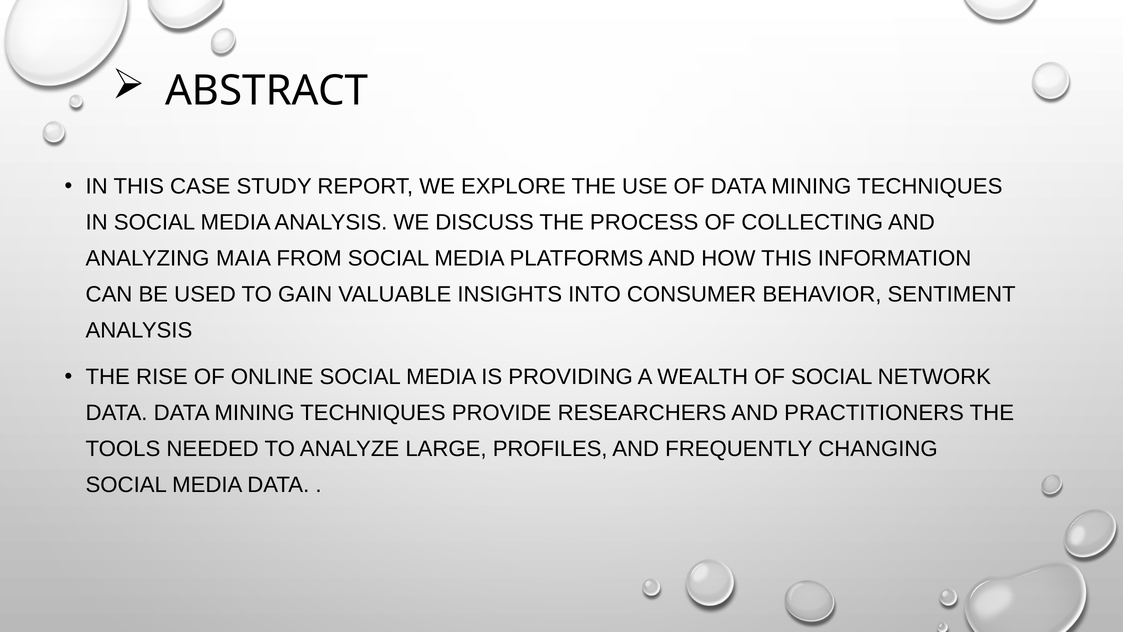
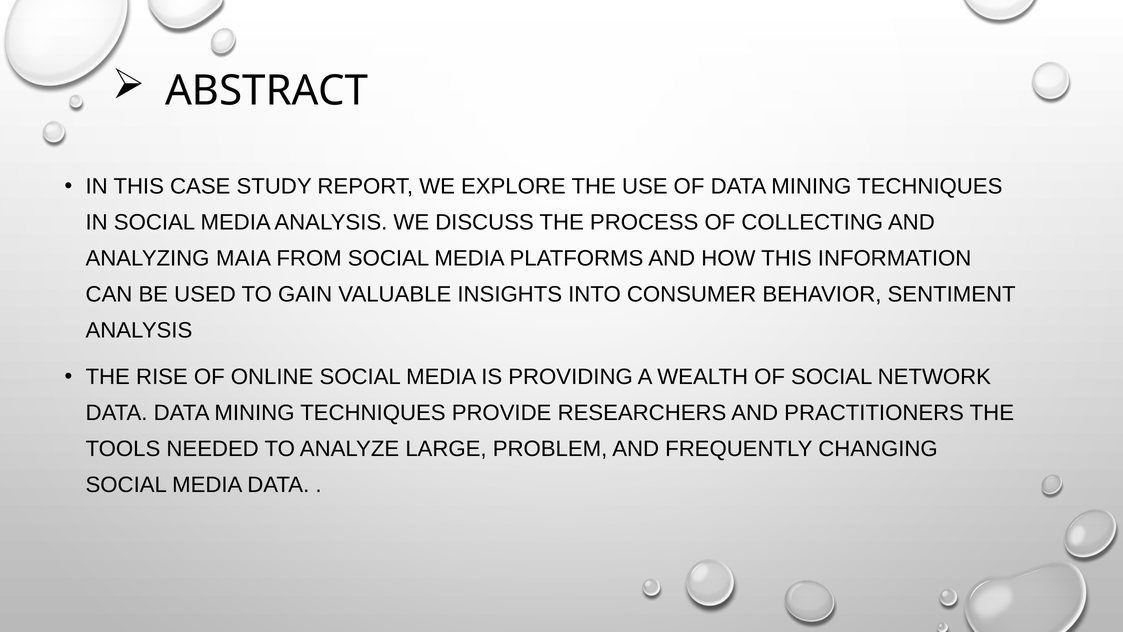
PROFILES: PROFILES -> PROBLEM
